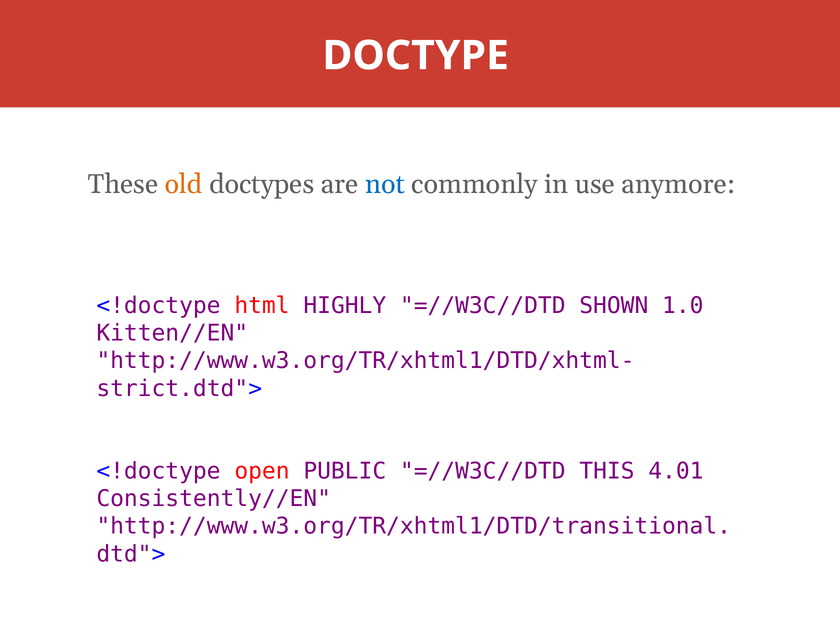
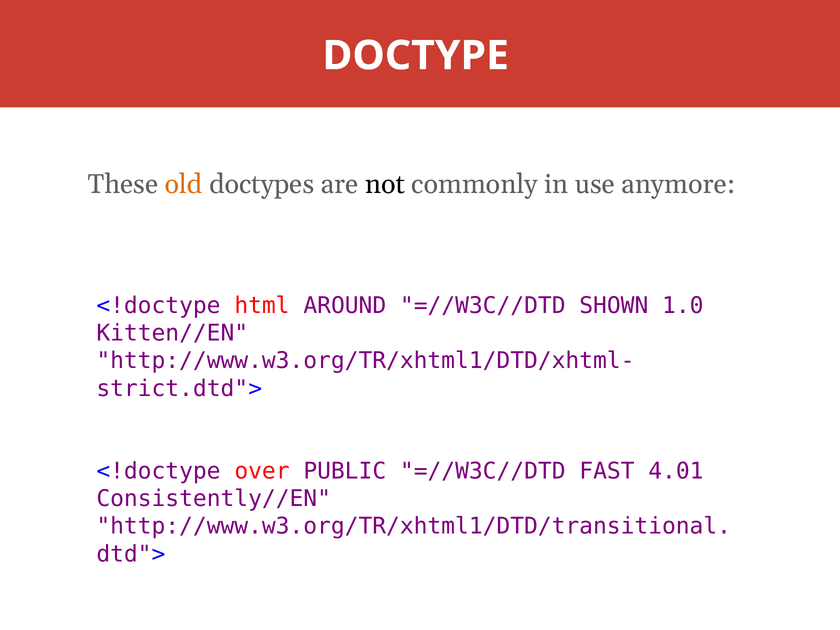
not colour: blue -> black
HIGHLY: HIGHLY -> AROUND
open: open -> over
THIS: THIS -> FAST
